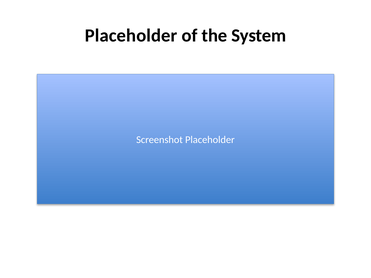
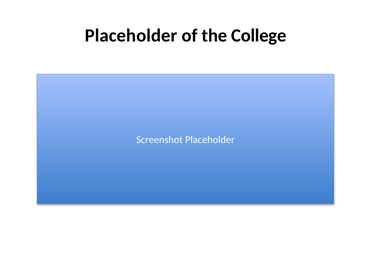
System: System -> College
